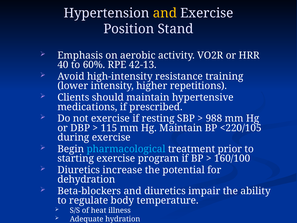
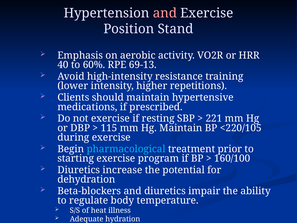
and at (165, 13) colour: yellow -> pink
42-13: 42-13 -> 69-13
988: 988 -> 221
